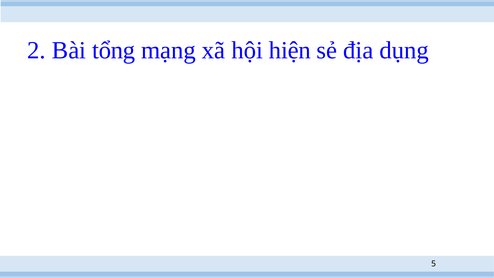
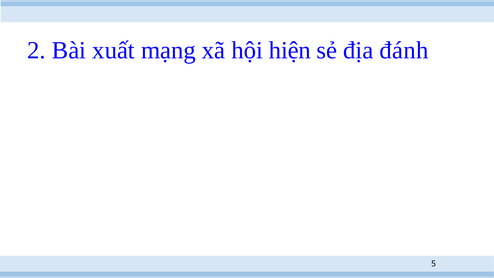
tổng: tổng -> xuất
dụng: dụng -> đánh
